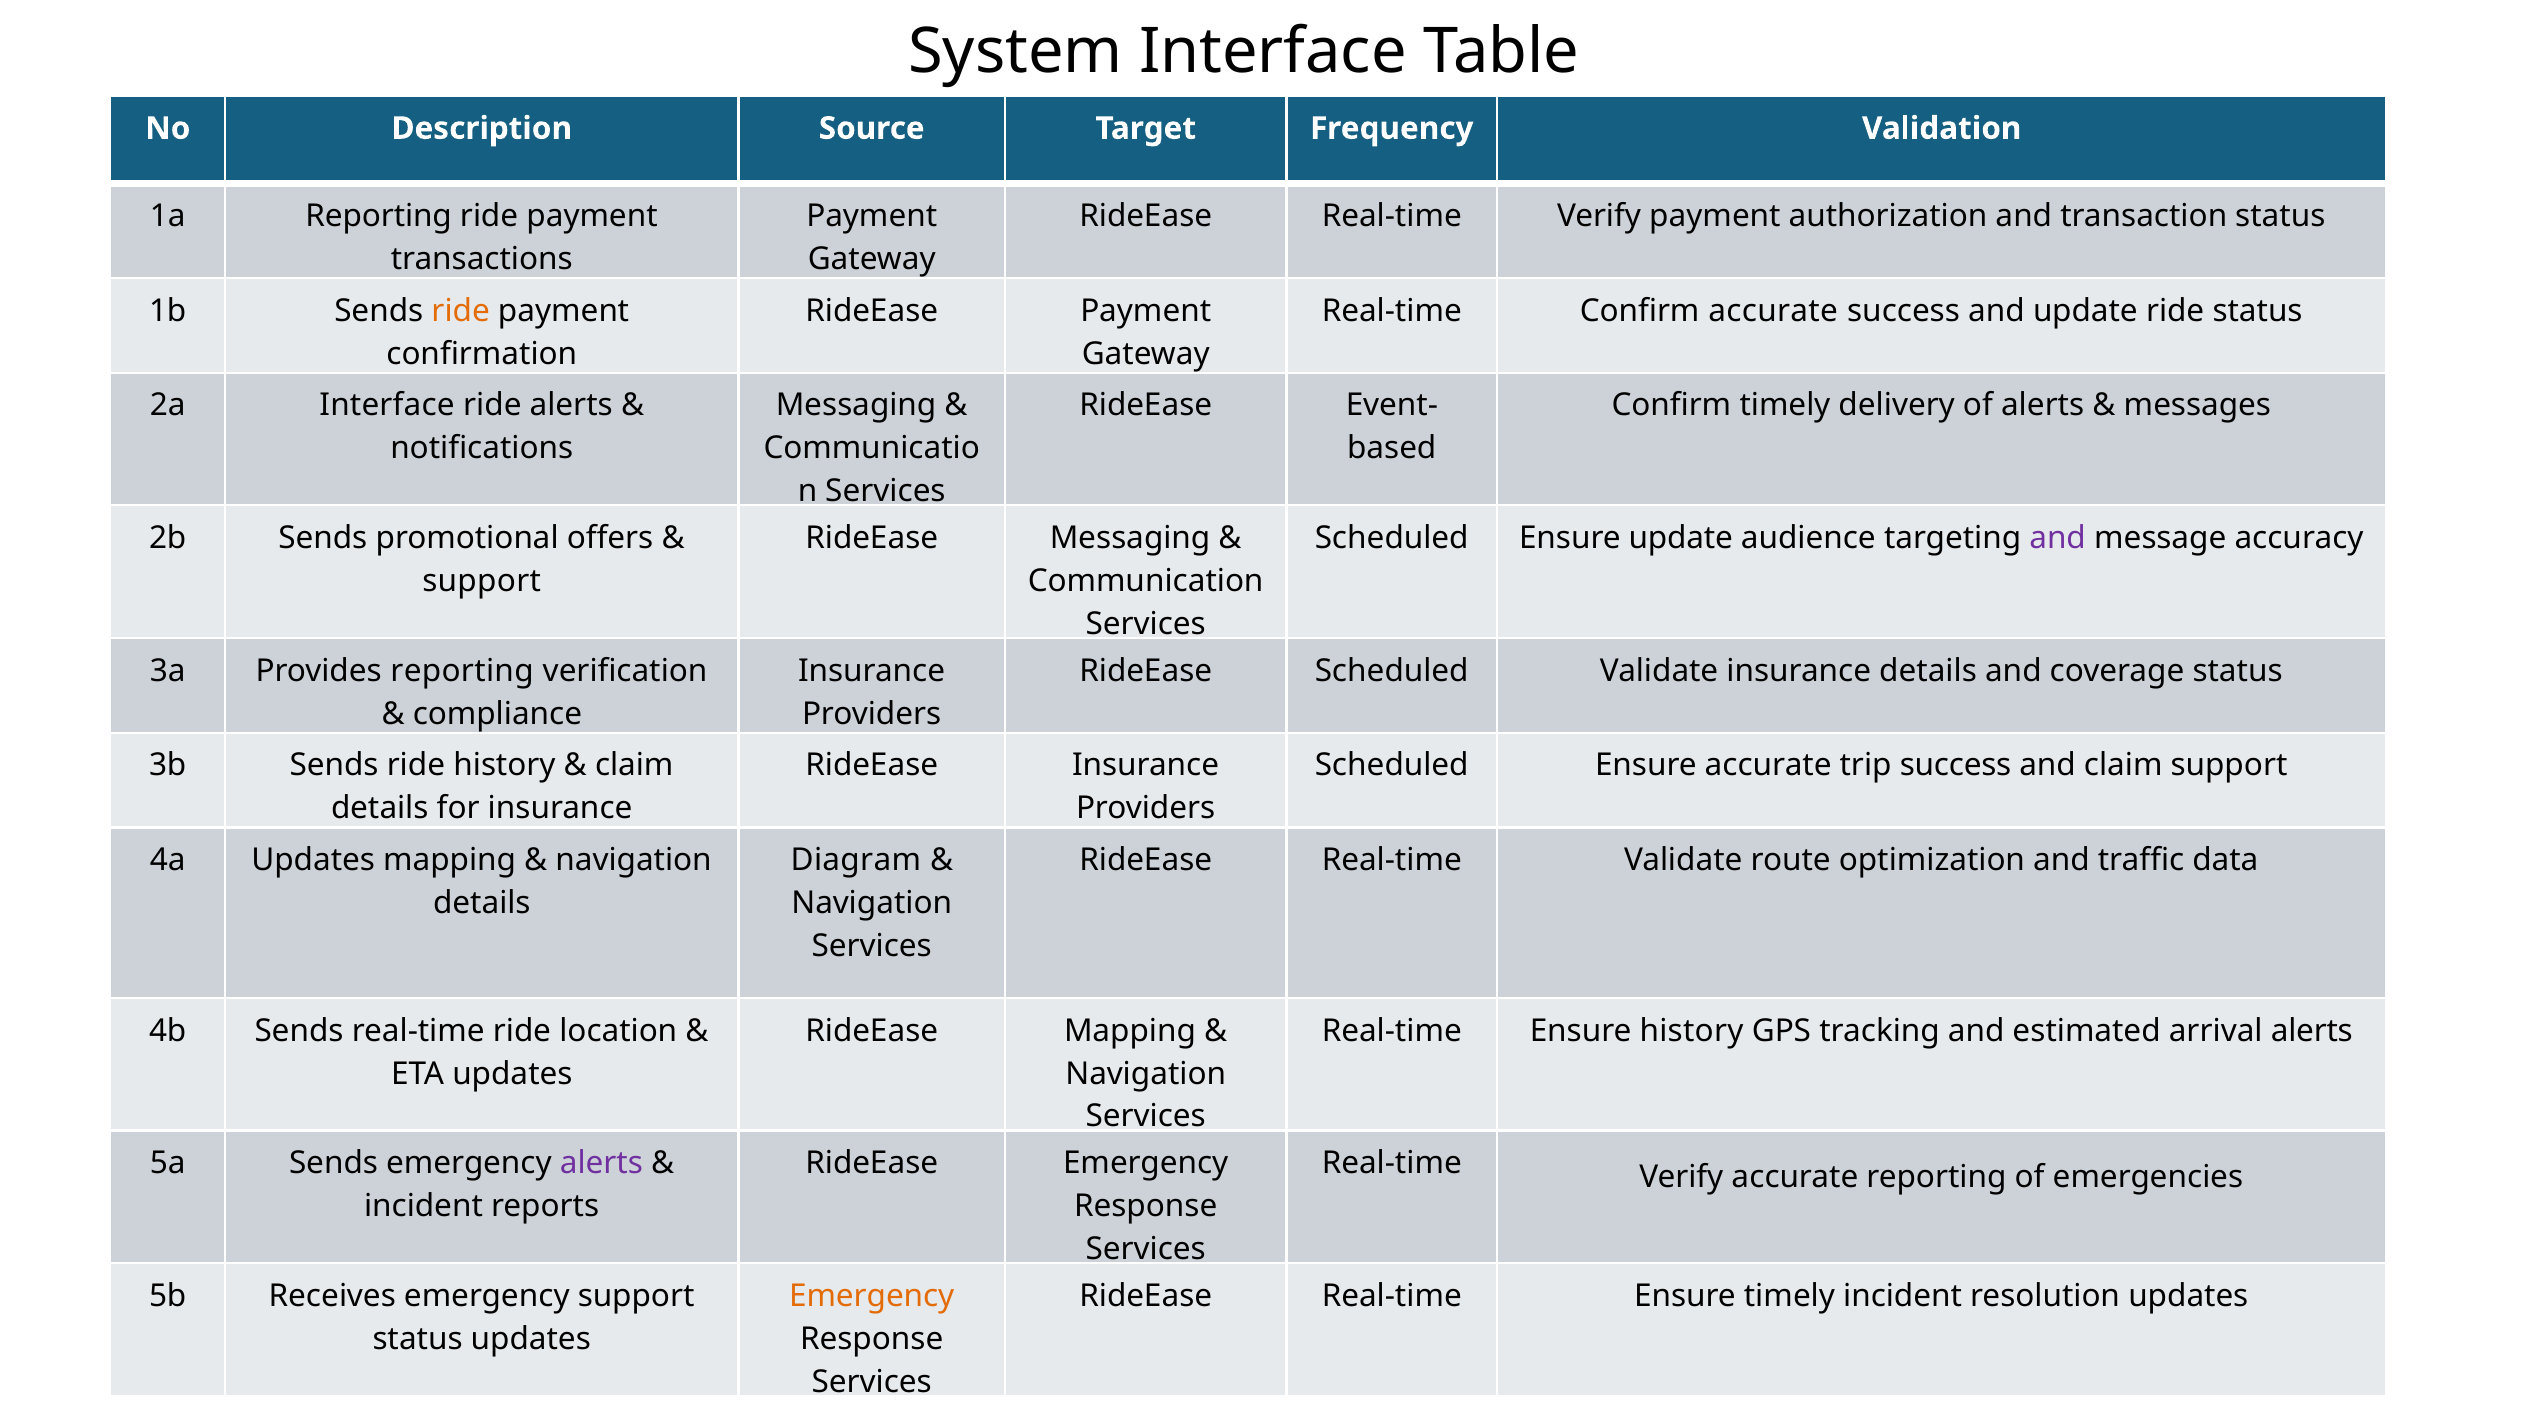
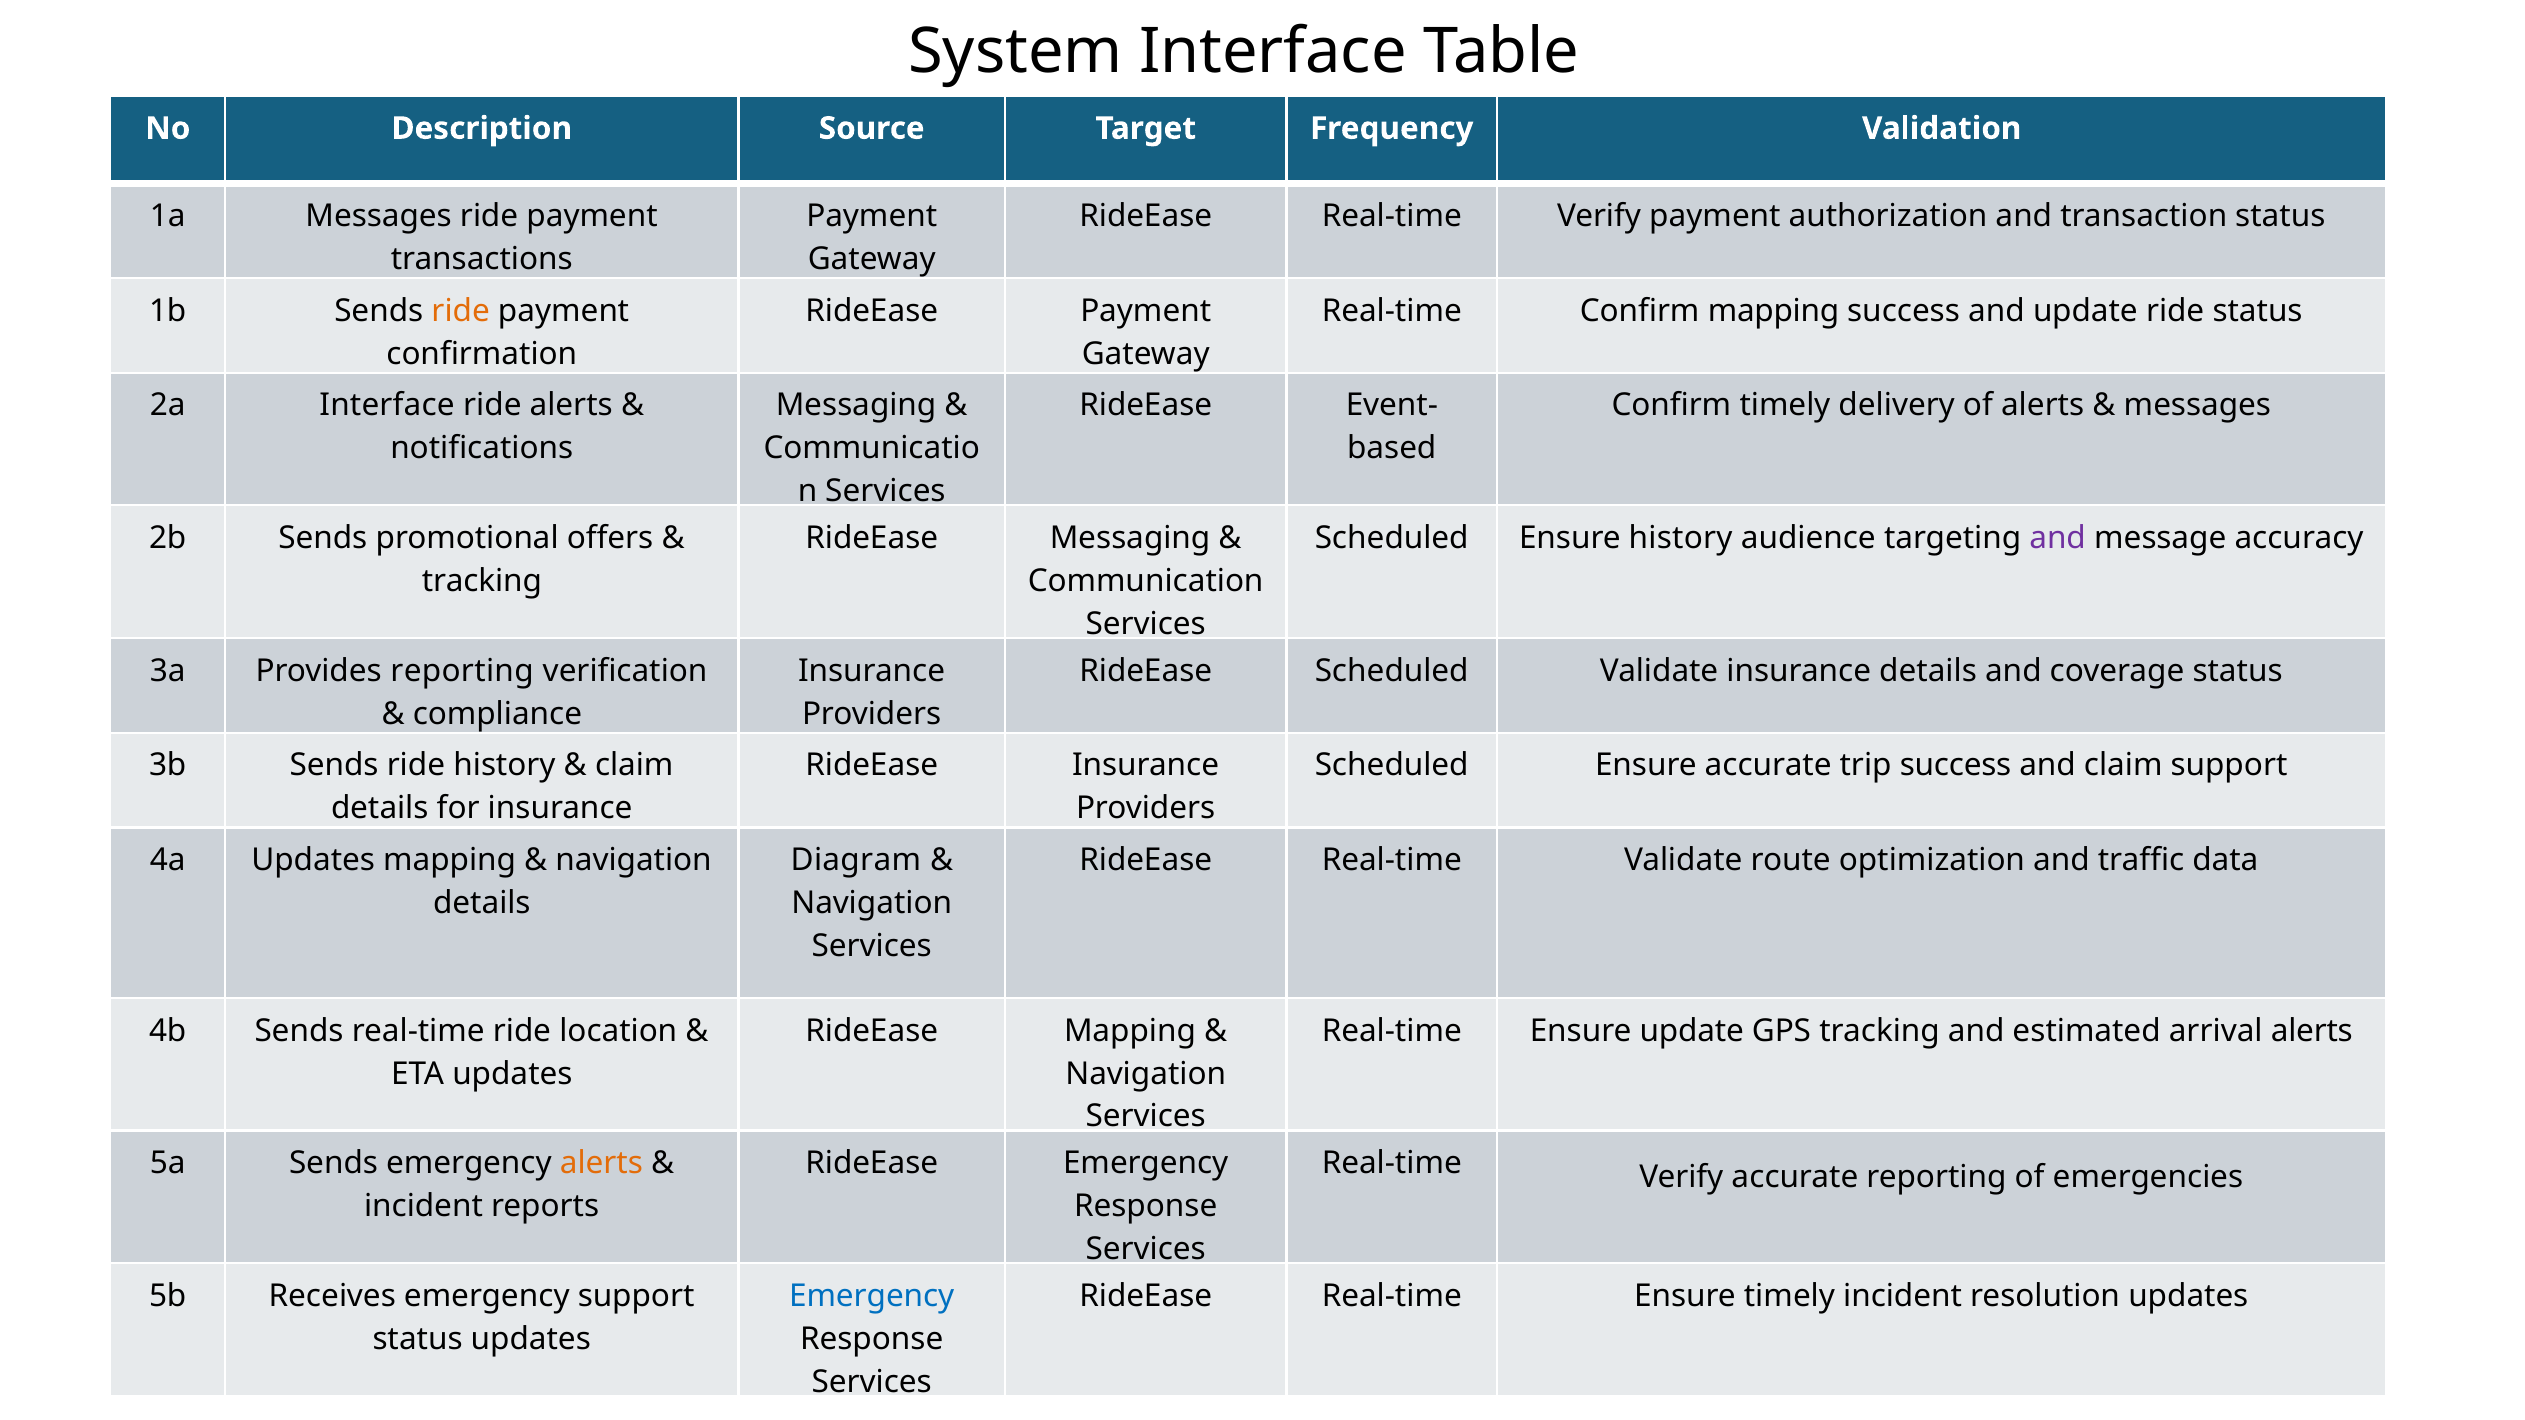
1a Reporting: Reporting -> Messages
Confirm accurate: accurate -> mapping
Ensure update: update -> history
support at (482, 581): support -> tracking
Ensure history: history -> update
alerts at (601, 1164) colour: purple -> orange
Emergency at (872, 1296) colour: orange -> blue
